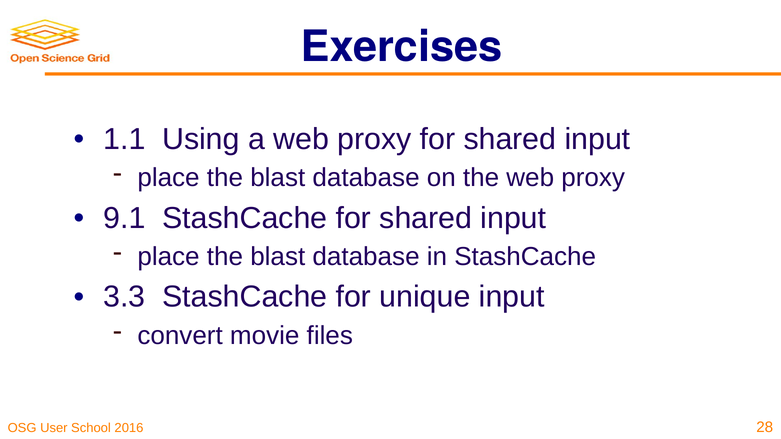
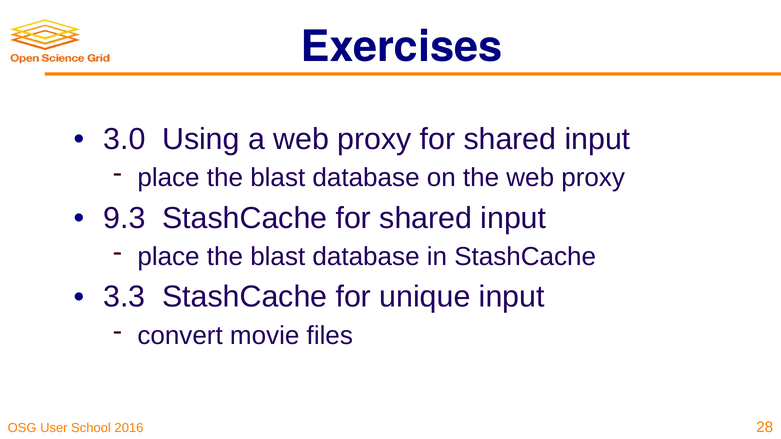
1.1: 1.1 -> 3.0
9.1: 9.1 -> 9.3
